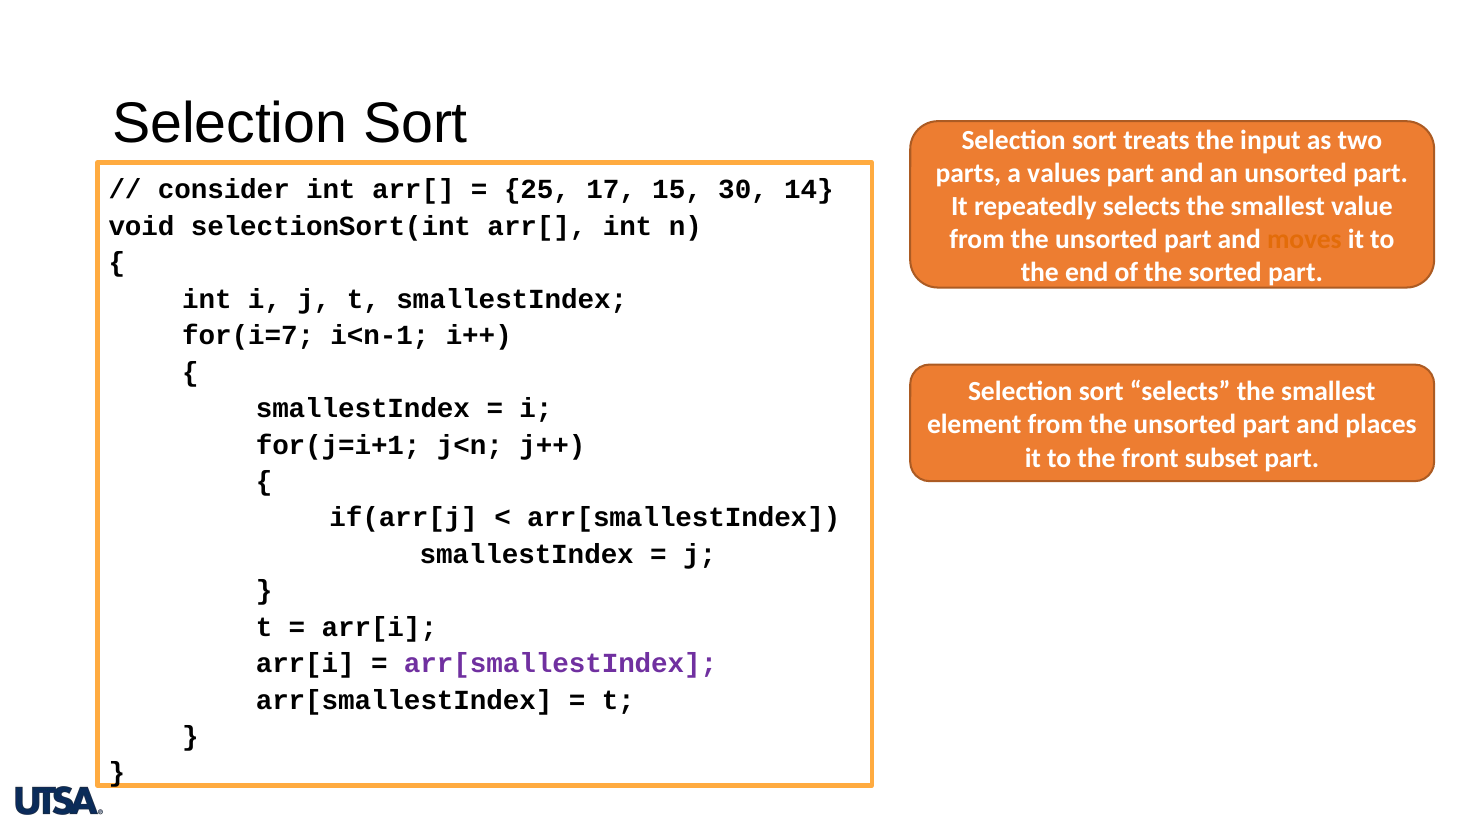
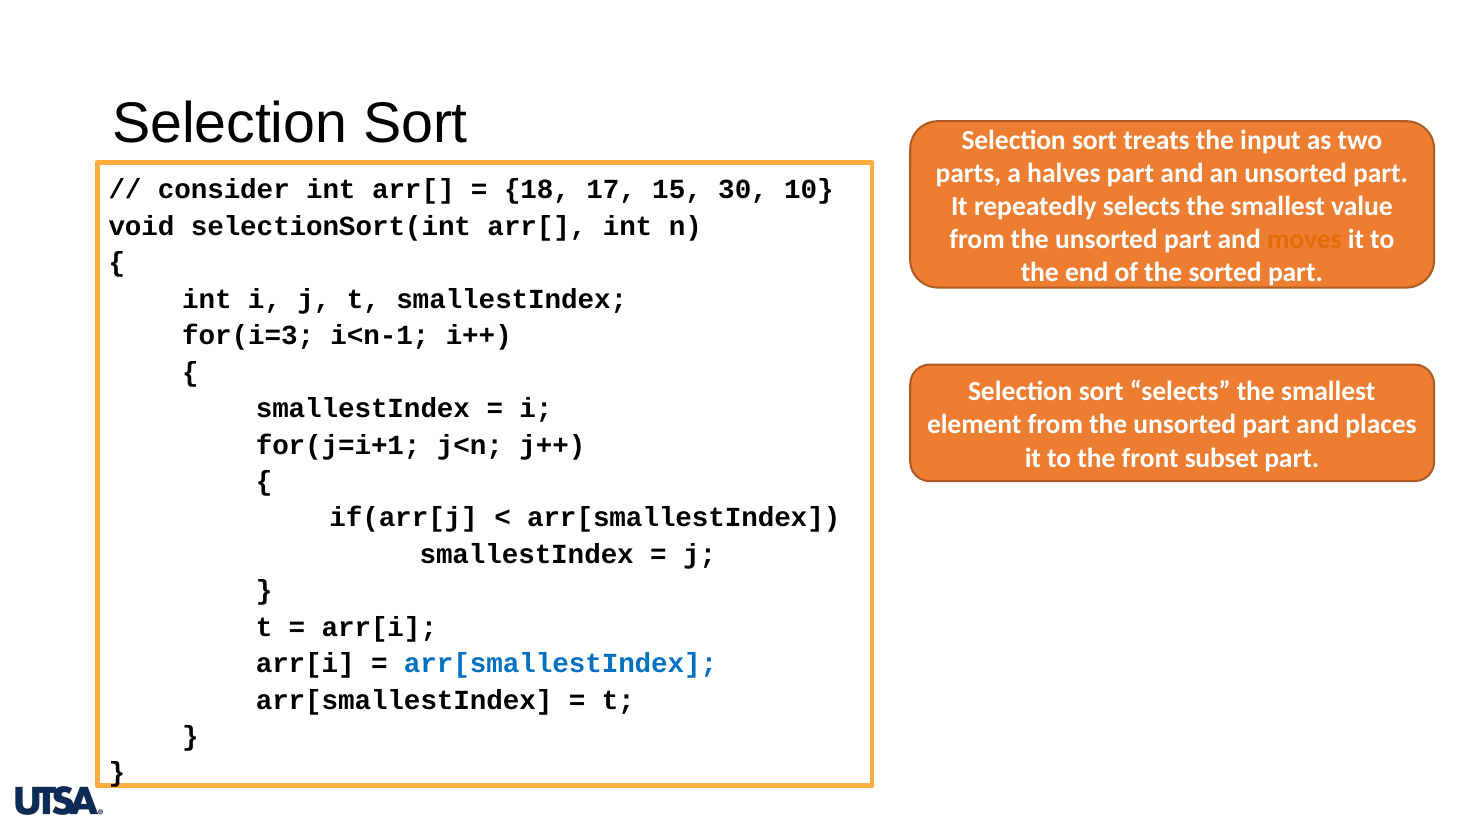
values: values -> halves
25: 25 -> 18
14: 14 -> 10
for(i=7: for(i=7 -> for(i=3
arr[smallestIndex at (561, 663) colour: purple -> blue
